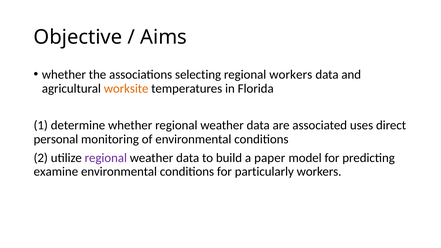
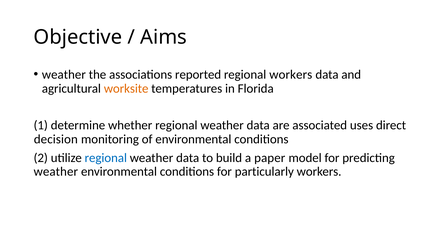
whether at (64, 75): whether -> weather
selecting: selecting -> reported
personal: personal -> decision
regional at (106, 158) colour: purple -> blue
examine at (56, 172): examine -> weather
